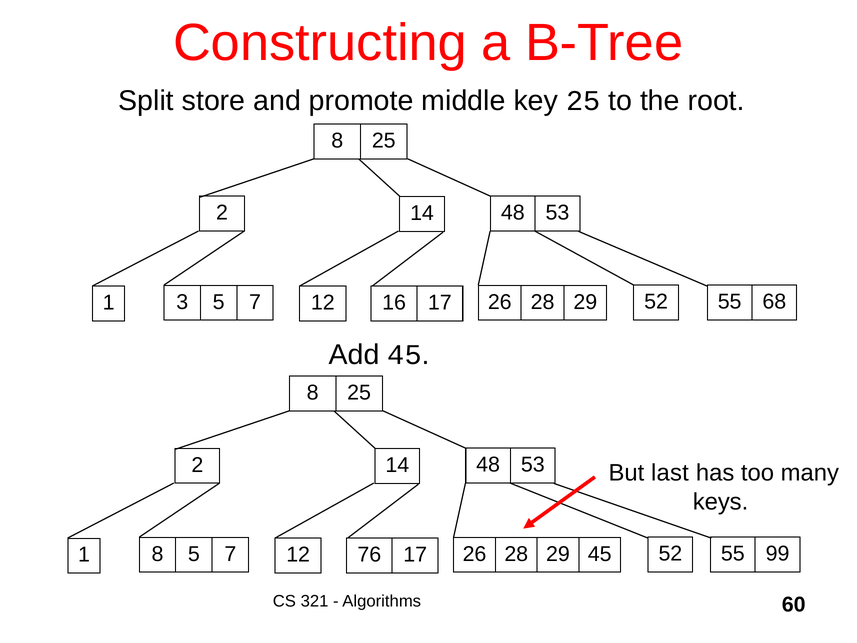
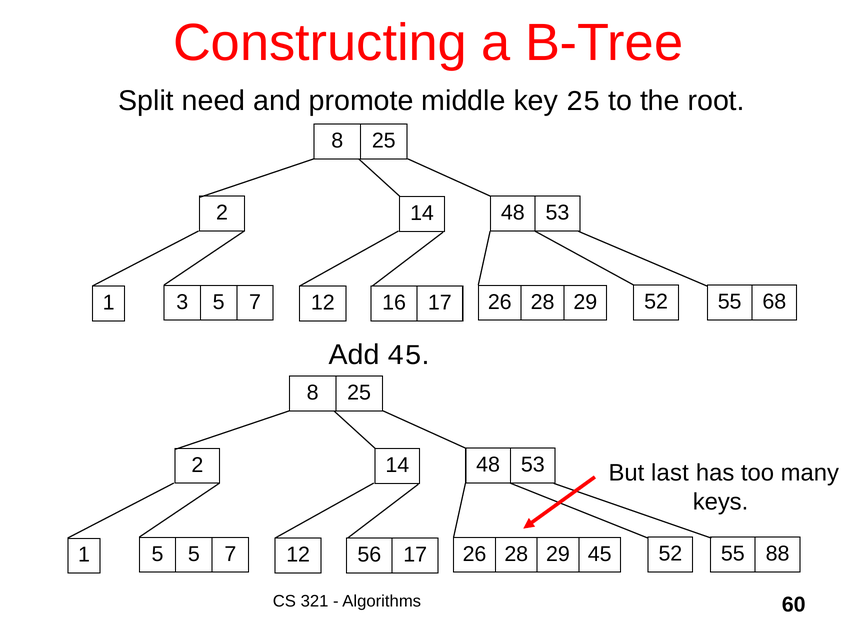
store: store -> need
99: 99 -> 88
1 8: 8 -> 5
76: 76 -> 56
